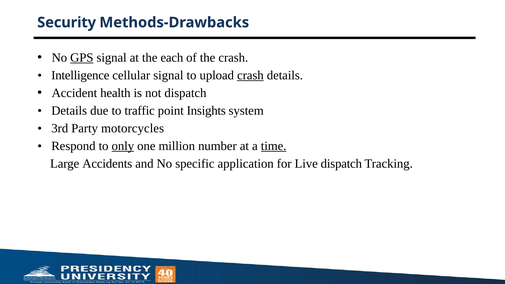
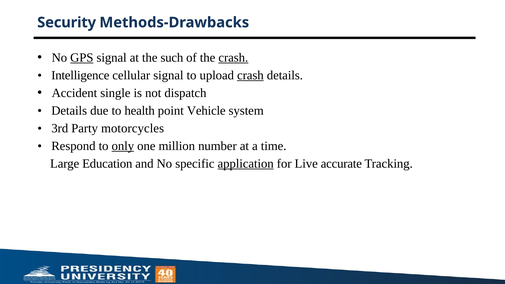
each: each -> such
crash at (233, 58) underline: none -> present
health: health -> single
traffic: traffic -> health
Insights: Insights -> Vehicle
time underline: present -> none
Accidents: Accidents -> Education
application underline: none -> present
Live dispatch: dispatch -> accurate
